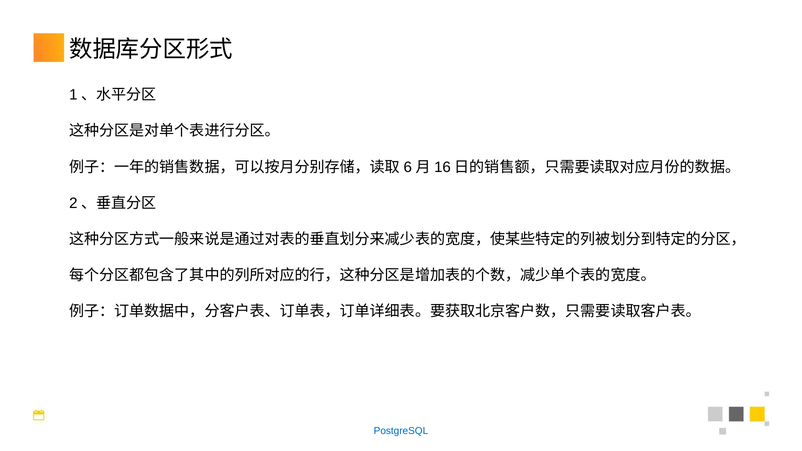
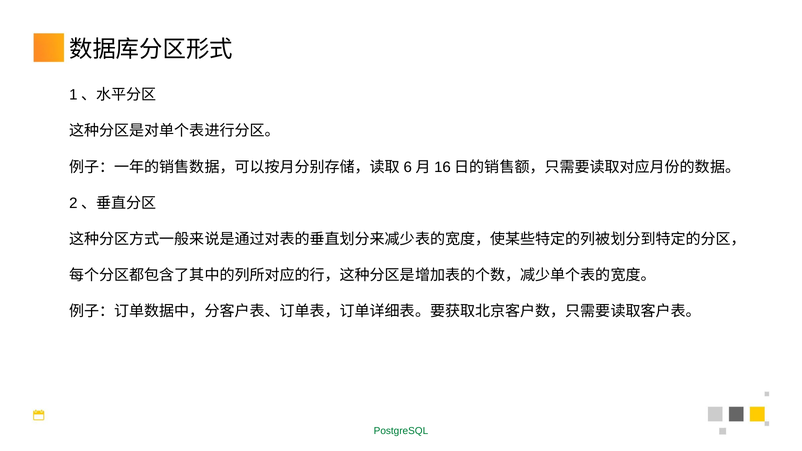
PostgreSQL colour: blue -> green
